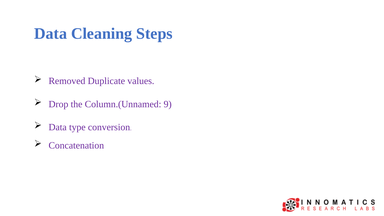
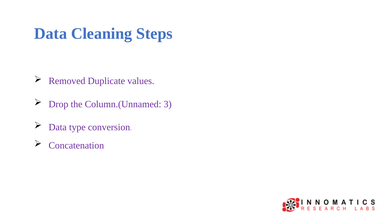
9: 9 -> 3
